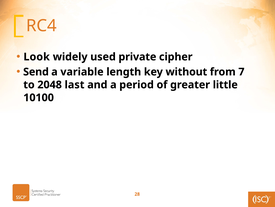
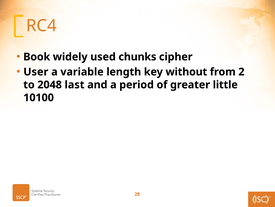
Look: Look -> Book
private: private -> chunks
Send: Send -> User
7: 7 -> 2
